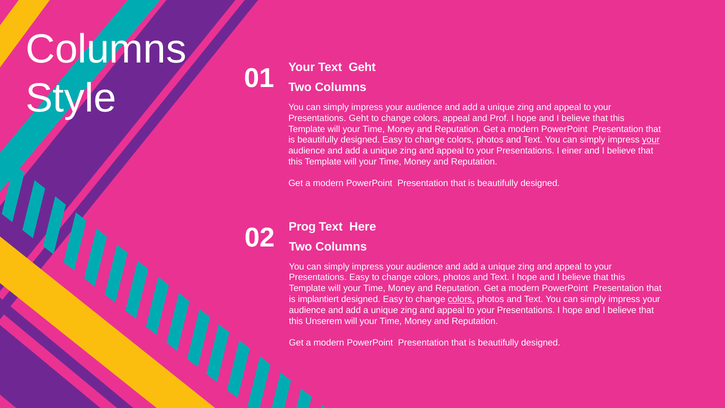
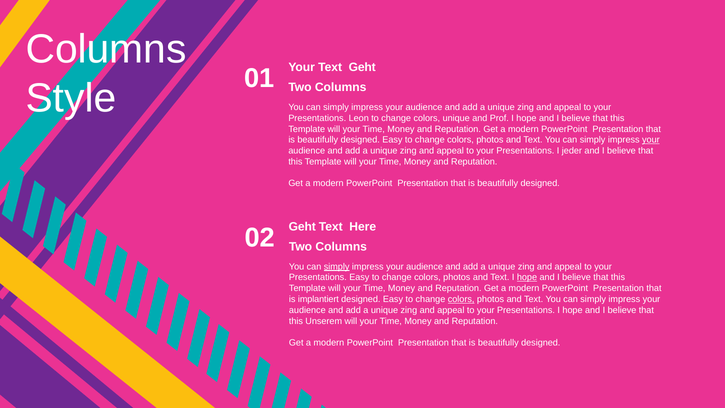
Presentations Geht: Geht -> Leon
colors appeal: appeal -> unique
einer: einer -> jeder
Prog at (302, 227): Prog -> Geht
simply at (337, 266) underline: none -> present
hope at (527, 277) underline: none -> present
